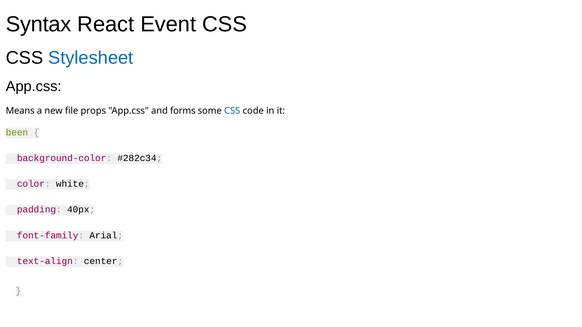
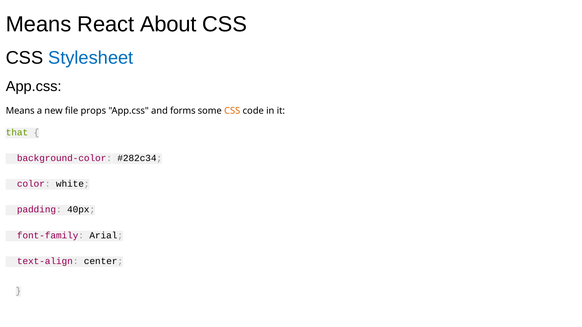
Syntax at (39, 24): Syntax -> Means
Event: Event -> About
CSS at (232, 111) colour: blue -> orange
been: been -> that
